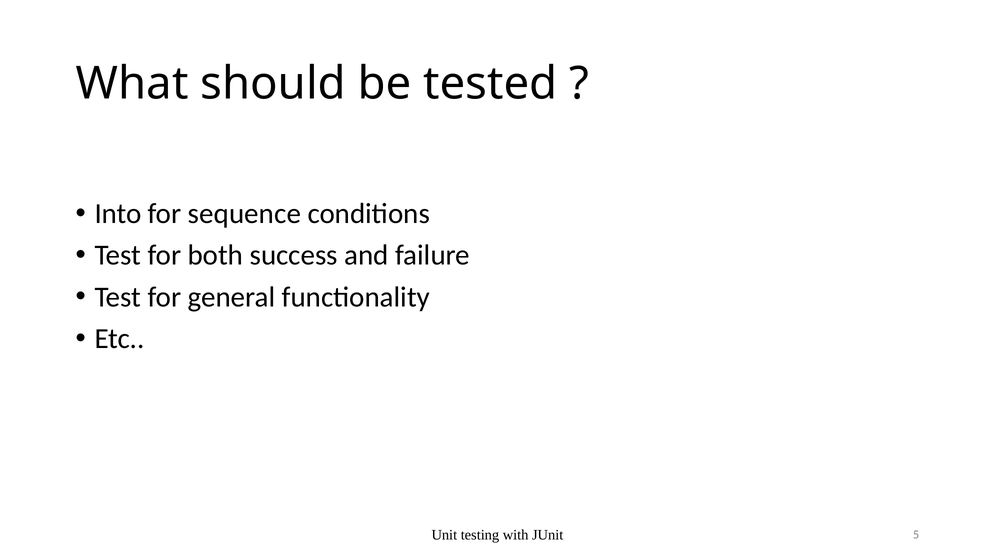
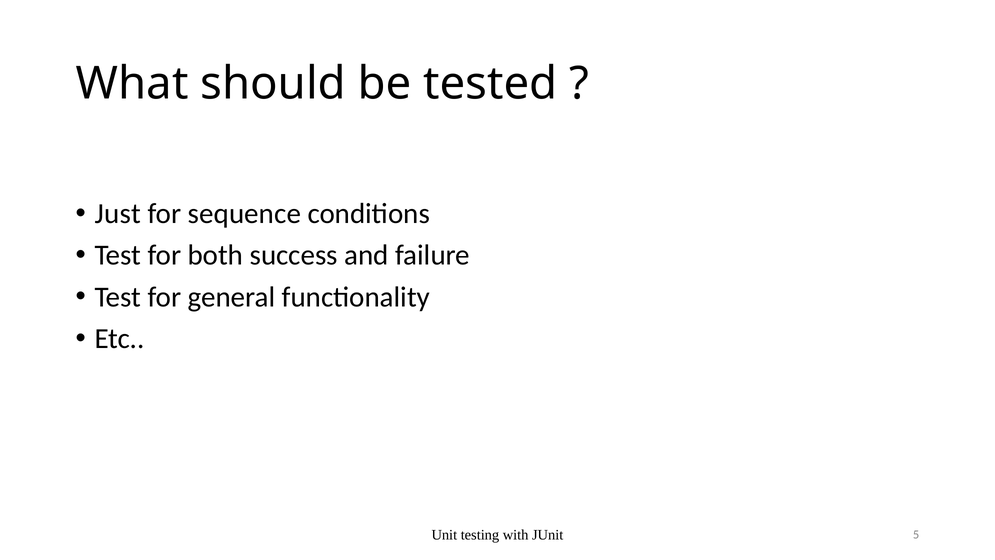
Into: Into -> Just
